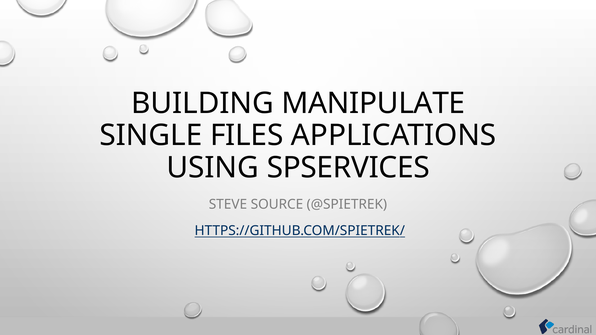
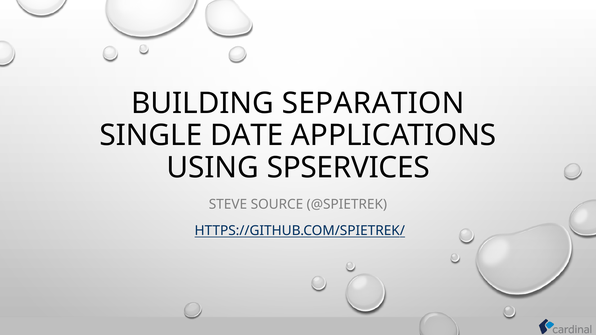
MANIPULATE: MANIPULATE -> SEPARATION
FILES: FILES -> DATE
